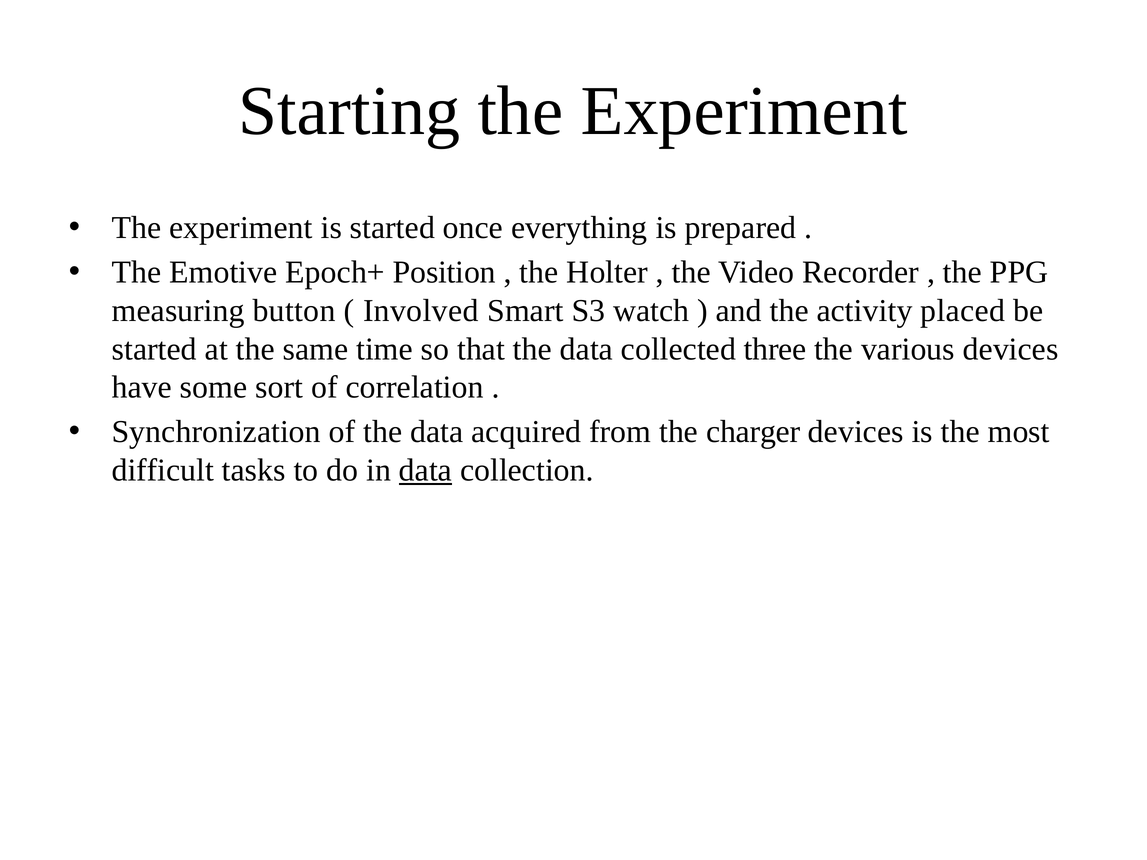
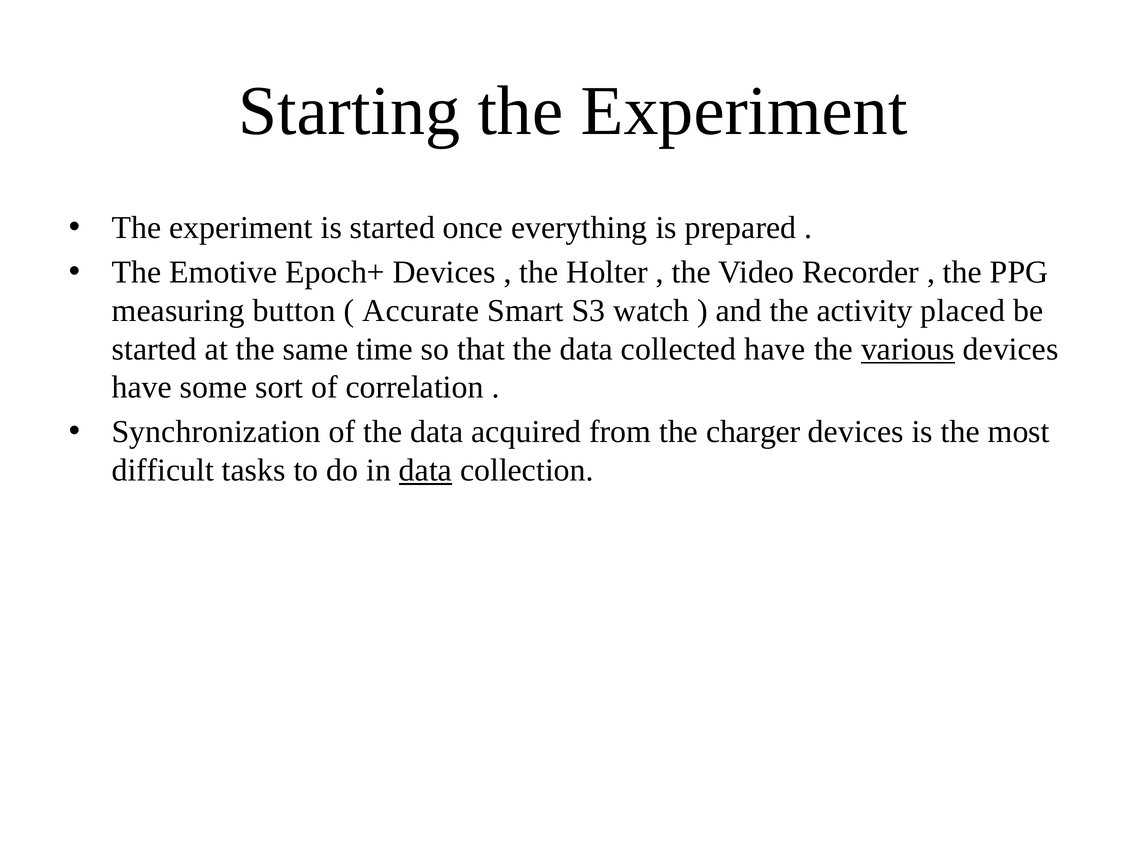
Epoch+ Position: Position -> Devices
Involved: Involved -> Accurate
collected three: three -> have
various underline: none -> present
